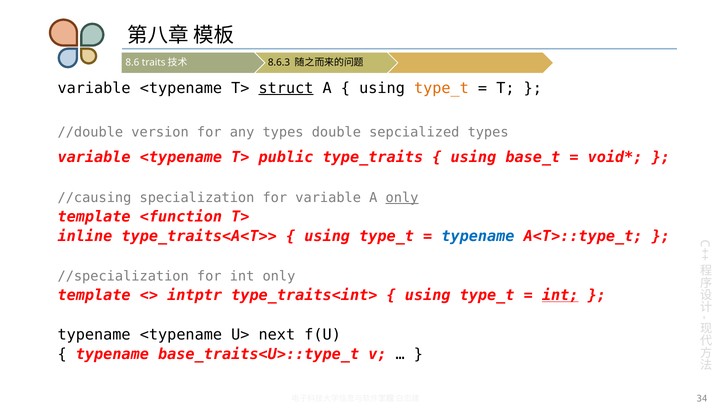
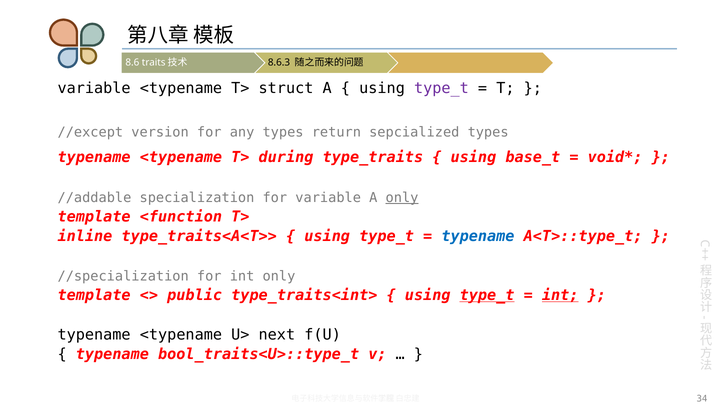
struct underline: present -> none
type_t at (441, 88) colour: orange -> purple
//double: //double -> //except
double: double -> return
variable at (94, 157): variable -> typename
public: public -> during
//causing: //causing -> //addable
intptr: intptr -> public
type_t at (487, 295) underline: none -> present
base_traits<U>::type_t: base_traits<U>::type_t -> bool_traits<U>::type_t
